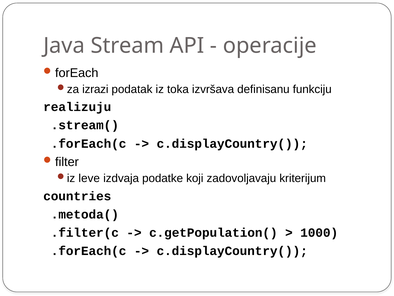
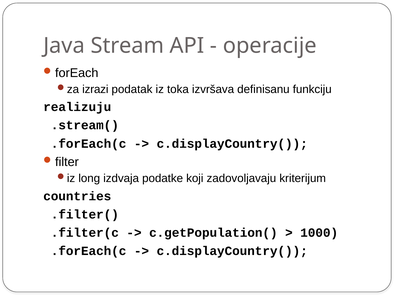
leve: leve -> long
.metoda(: .metoda( -> .filter(
